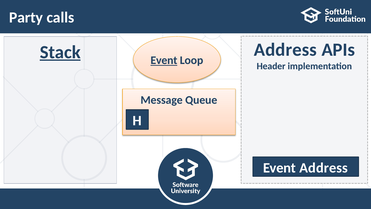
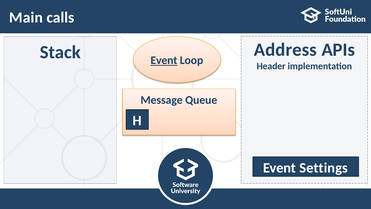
Party: Party -> Main
Stack underline: present -> none
Event Address: Address -> Settings
